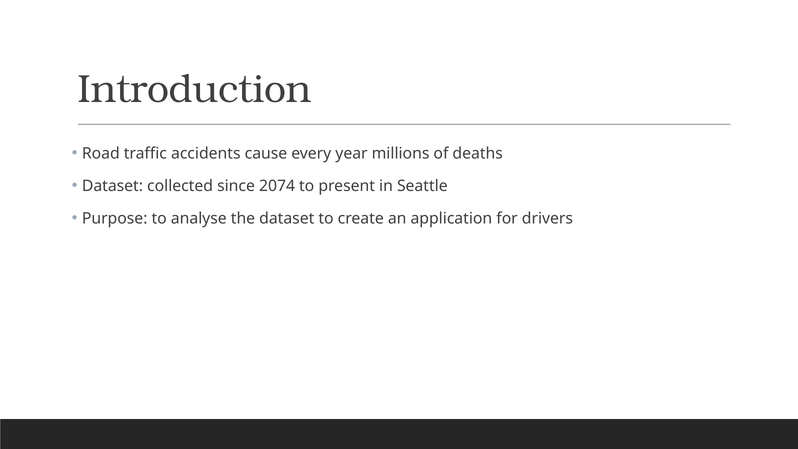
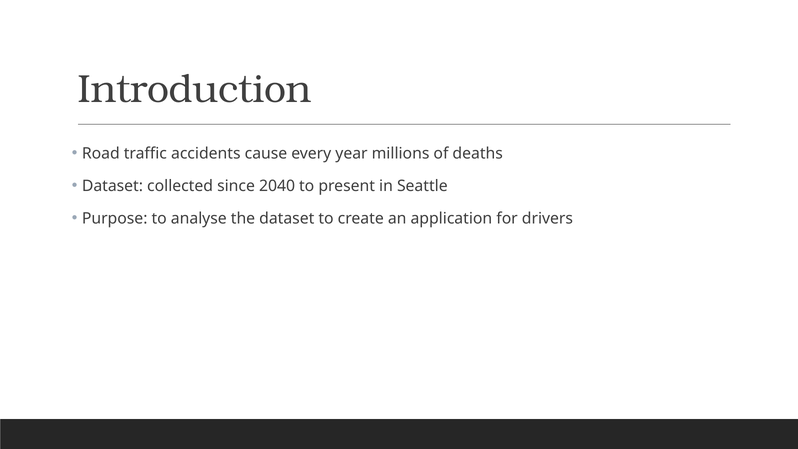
2074: 2074 -> 2040
